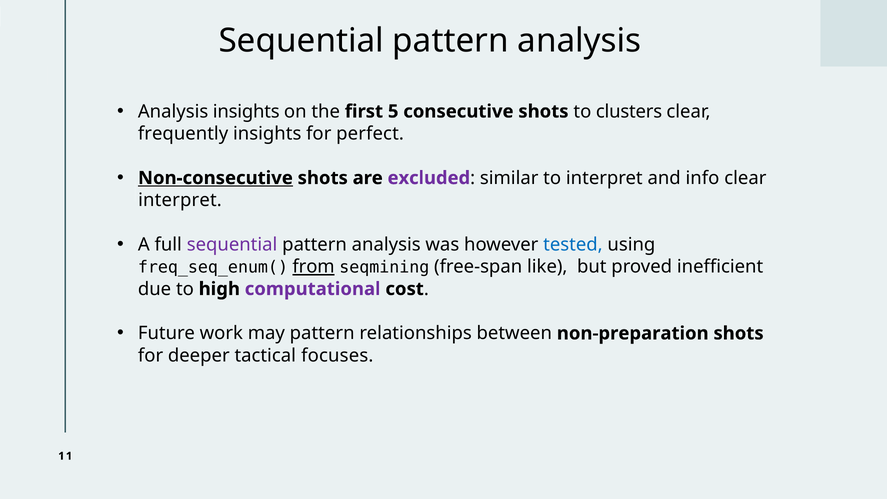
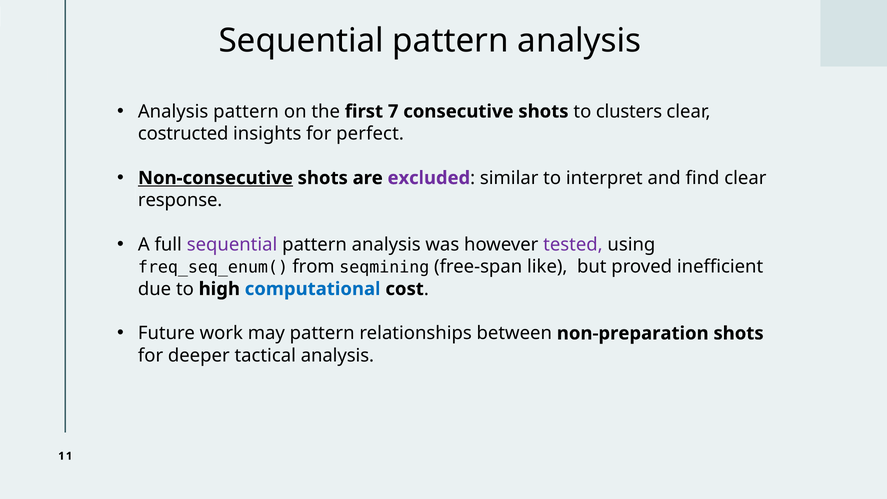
Analysis insights: insights -> pattern
5: 5 -> 7
frequently: frequently -> costructed
info: info -> find
interpret at (180, 200): interpret -> response
tested colour: blue -> purple
from underline: present -> none
computational colour: purple -> blue
tactical focuses: focuses -> analysis
